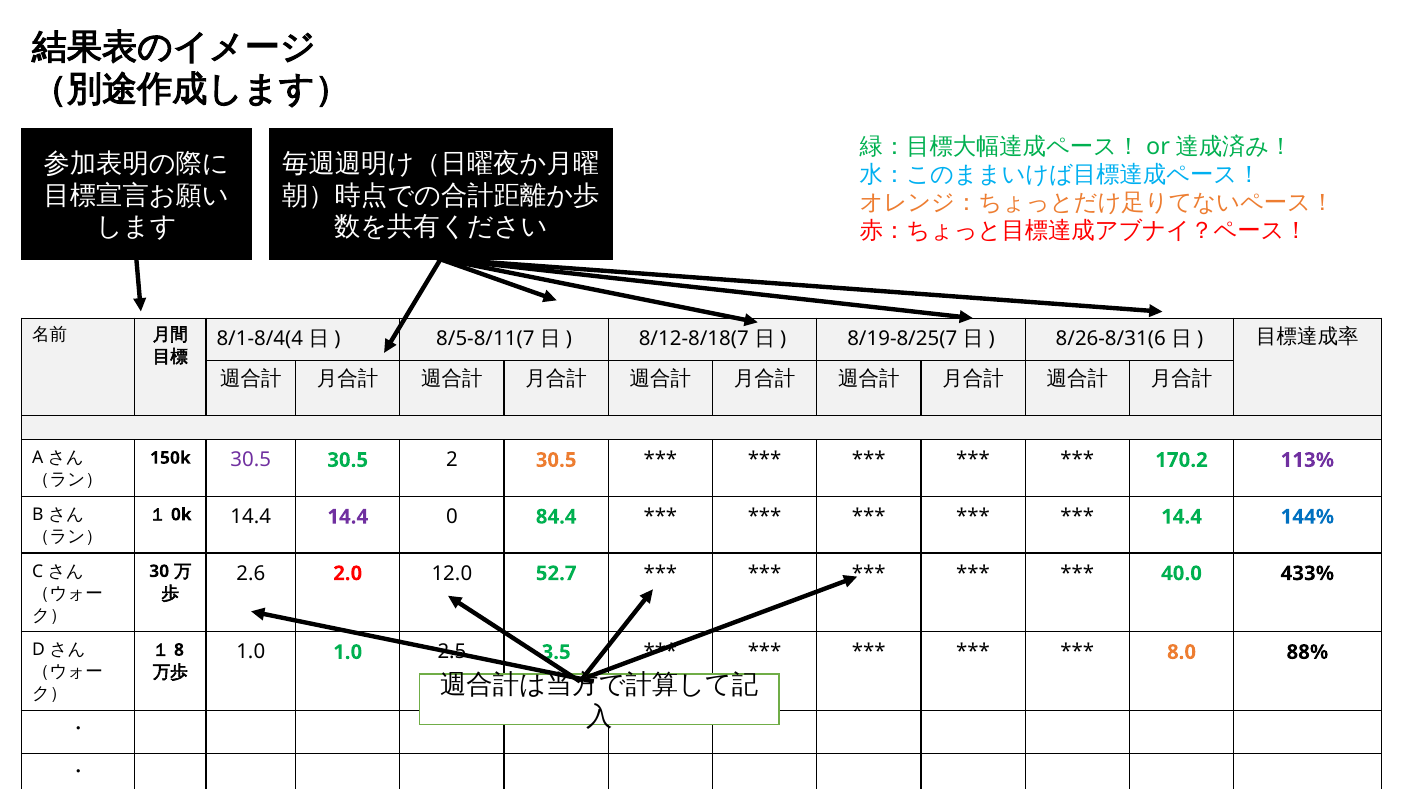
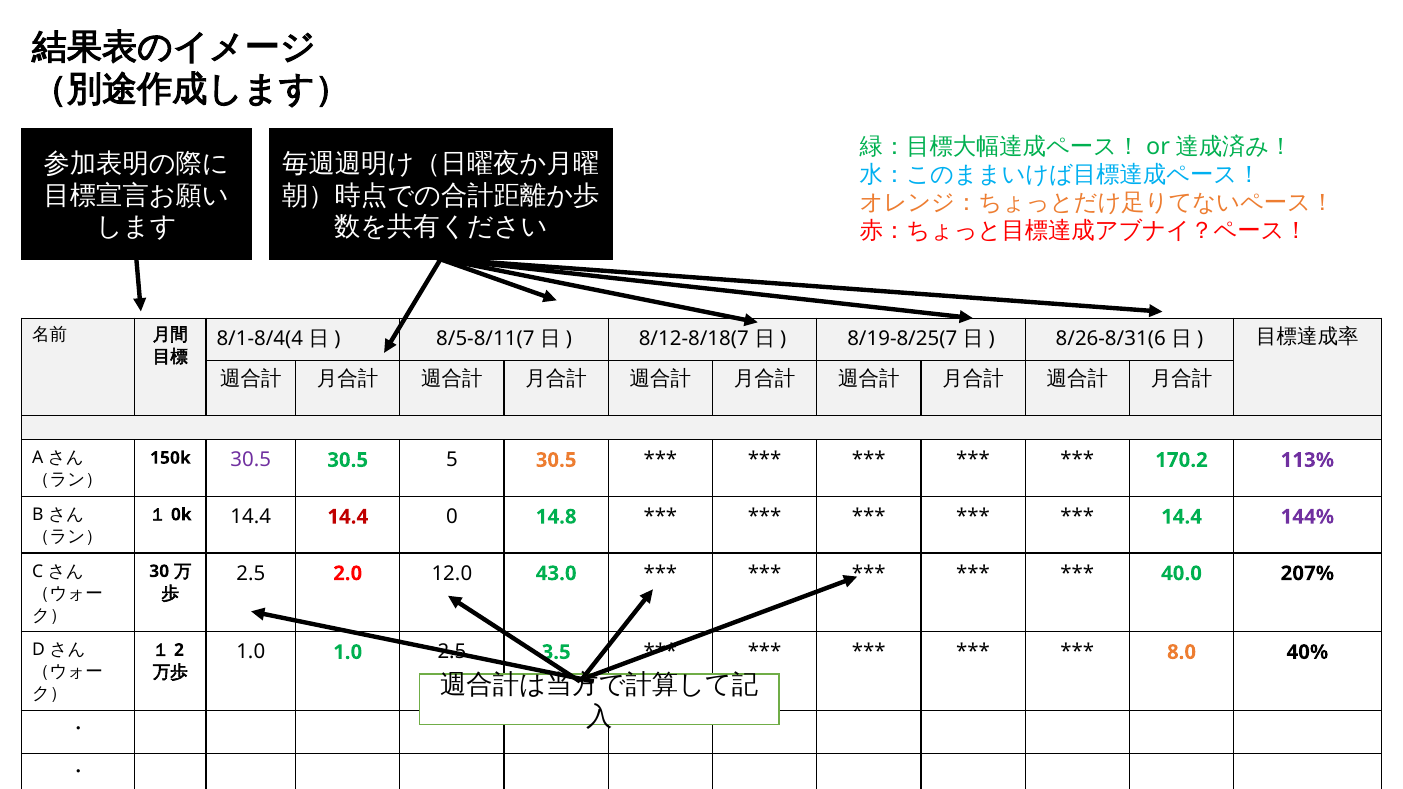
2: 2 -> 5
14.4 at (348, 517) colour: purple -> red
84.4: 84.4 -> 14.8
144% colour: blue -> purple
2.6 at (251, 574): 2.6 -> 2.5
52.7: 52.7 -> 43.0
433%: 433% -> 207%
8: 8 -> 2
88%: 88% -> 40%
